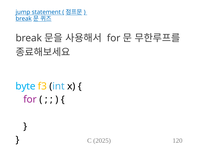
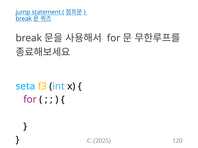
byte: byte -> seta
